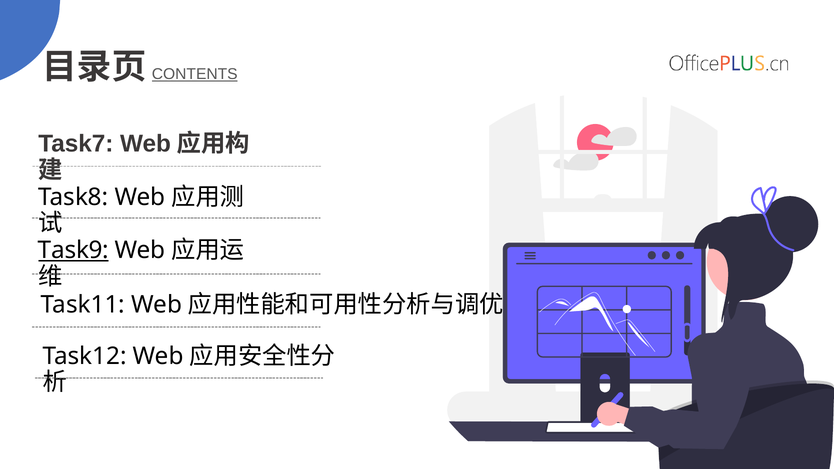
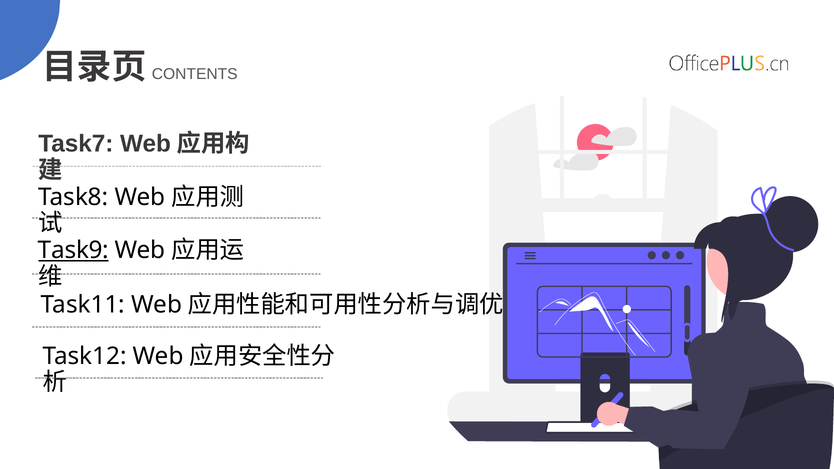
CONTENTS underline: present -> none
